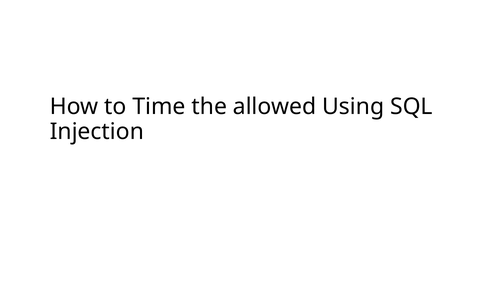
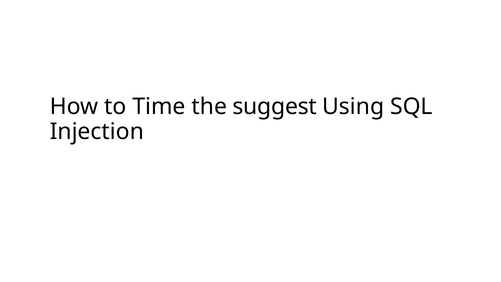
allowed: allowed -> suggest
